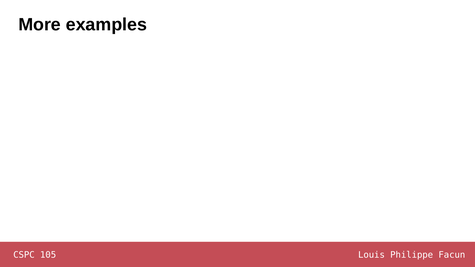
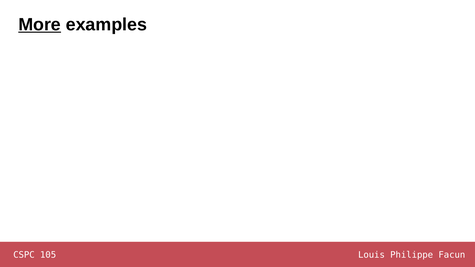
More underline: none -> present
